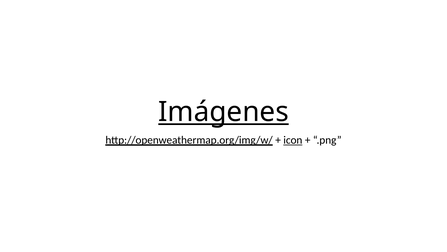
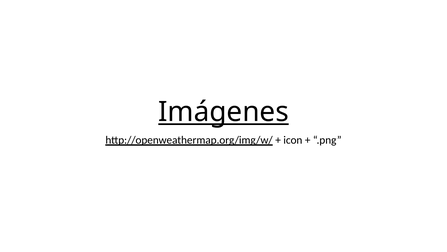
icon underline: present -> none
